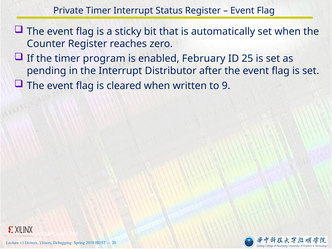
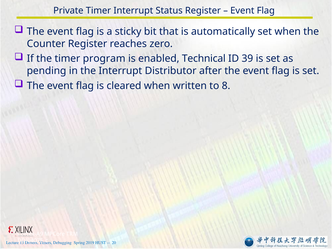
February: February -> Technical
25: 25 -> 39
9: 9 -> 8
